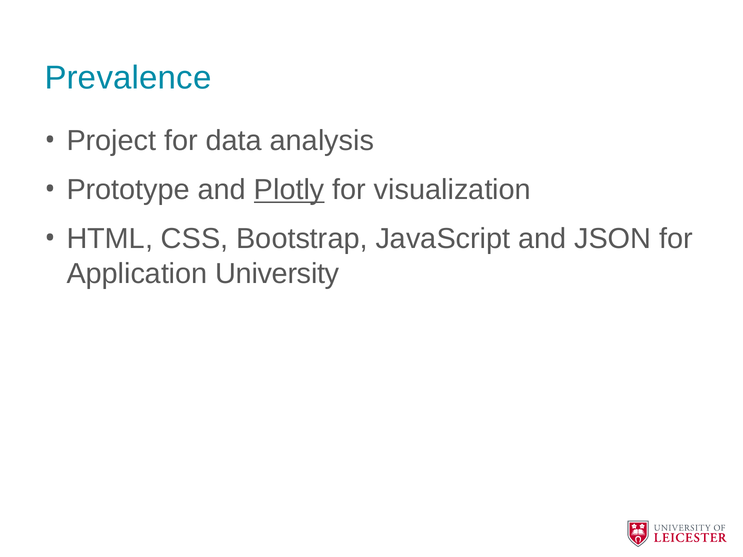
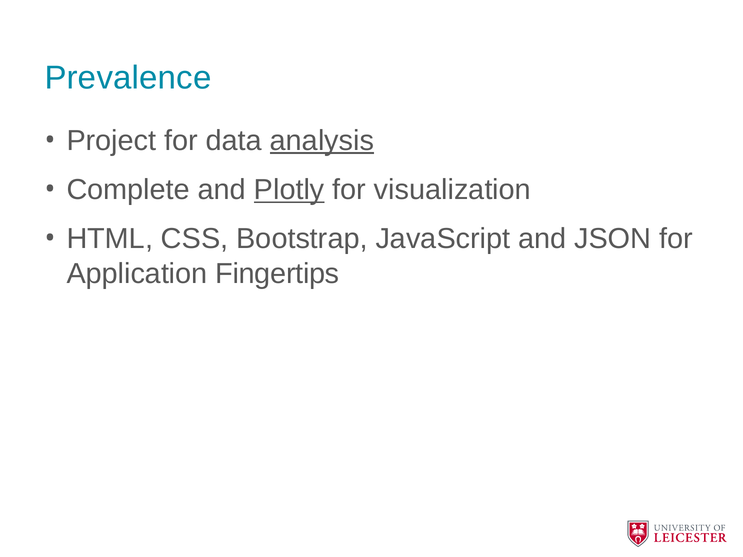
analysis underline: none -> present
Prototype: Prototype -> Complete
University: University -> Fingertips
